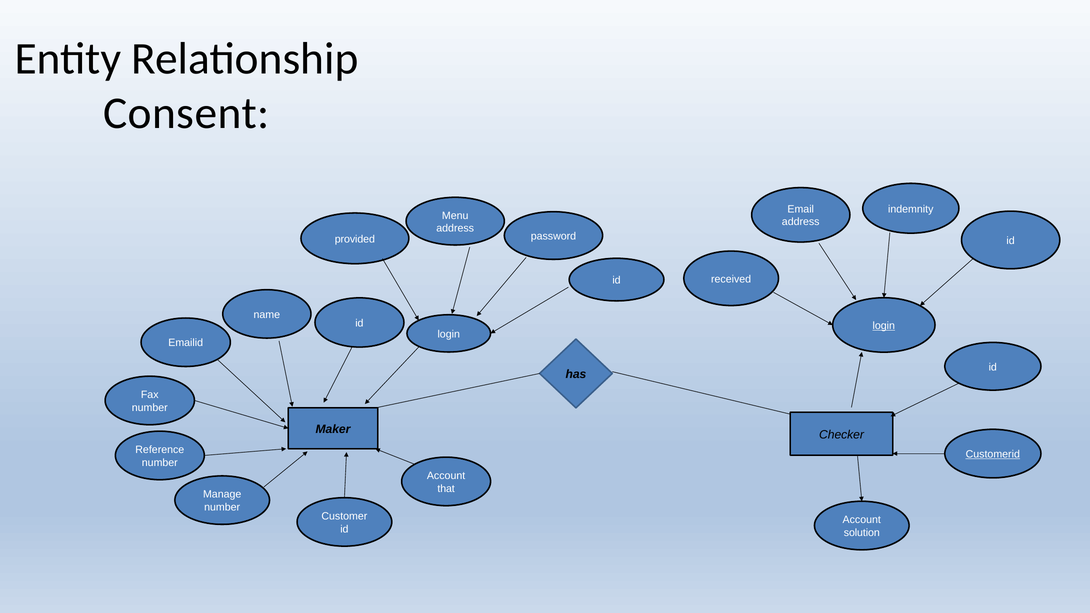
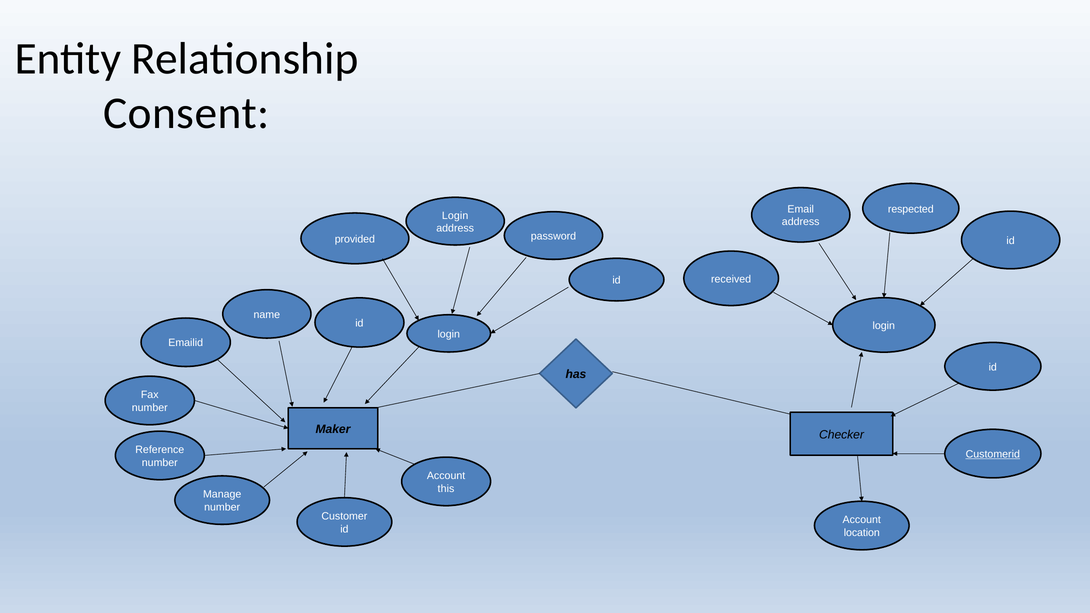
indemnity: indemnity -> respected
Menu at (455, 216): Menu -> Login
login at (884, 326) underline: present -> none
that: that -> this
solution: solution -> location
